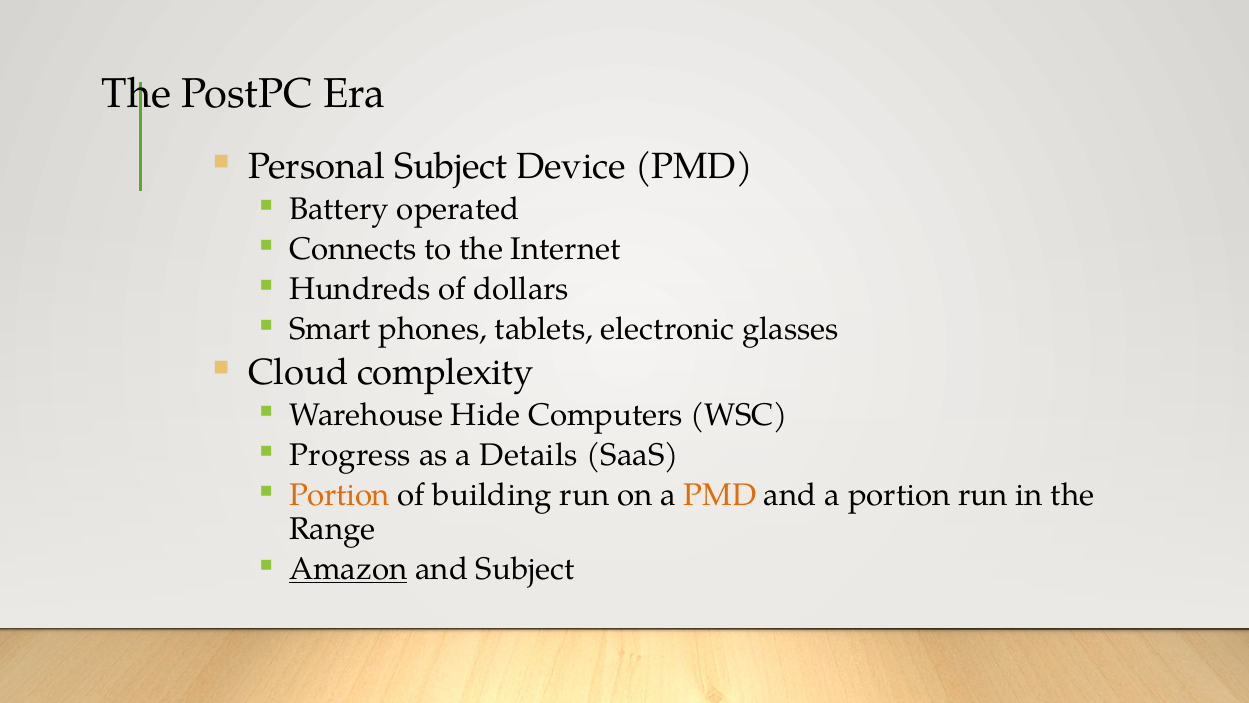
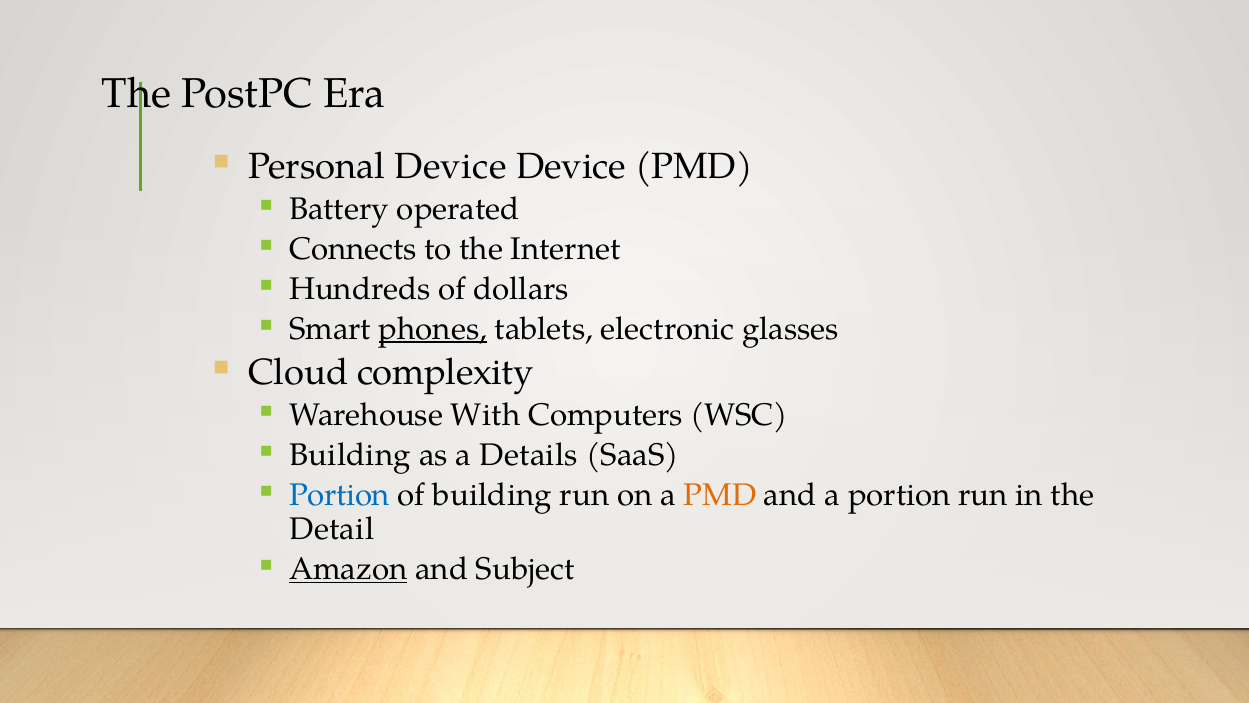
Personal Subject: Subject -> Device
phones underline: none -> present
Hide: Hide -> With
Progress at (350, 455): Progress -> Building
Portion at (340, 495) colour: orange -> blue
Range: Range -> Detail
